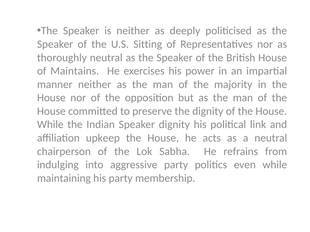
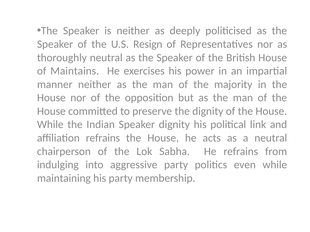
Sitting: Sitting -> Resign
affiliation upkeep: upkeep -> refrains
